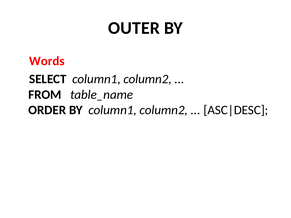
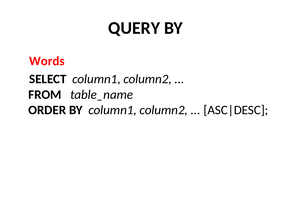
OUTER: OUTER -> QUERY
